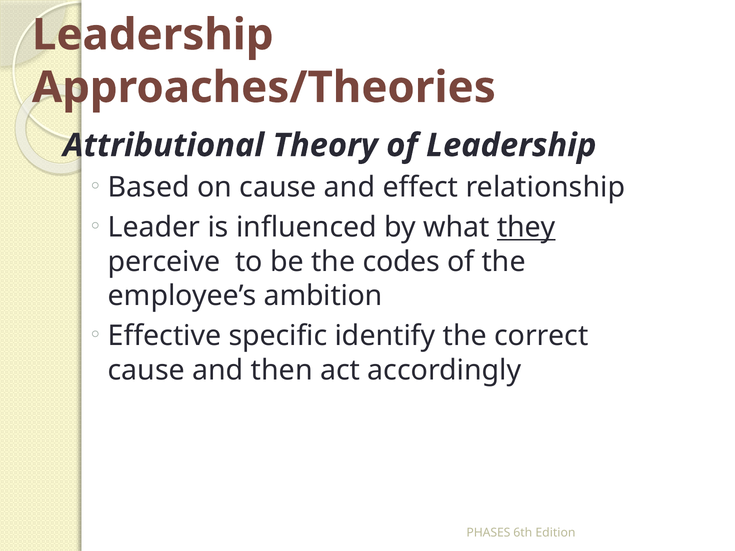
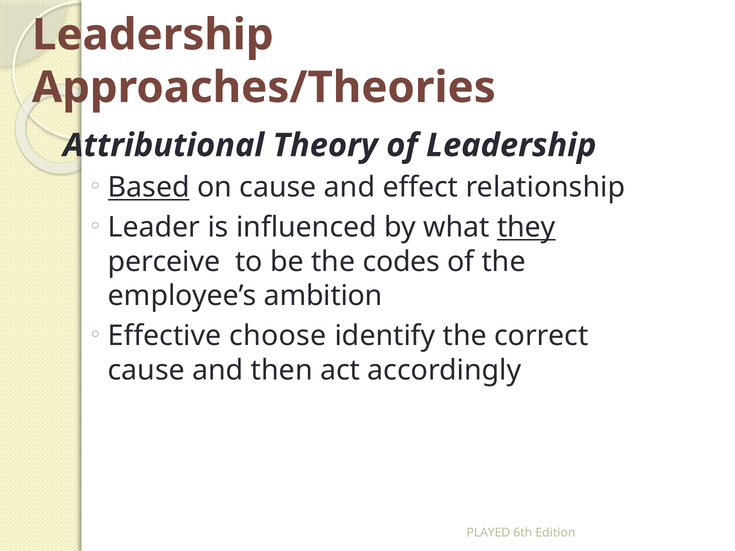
Based underline: none -> present
specific: specific -> choose
PHASES: PHASES -> PLAYED
